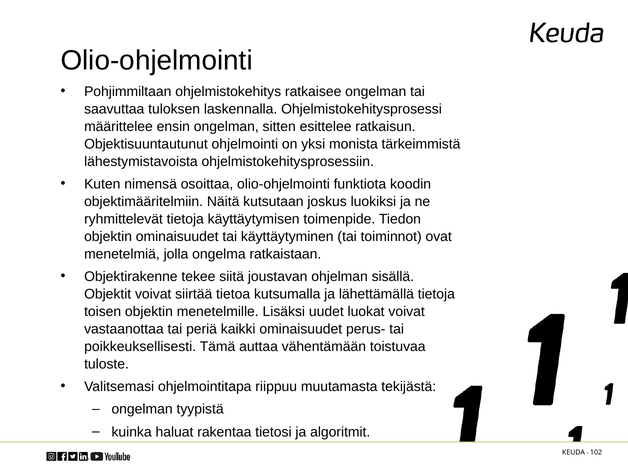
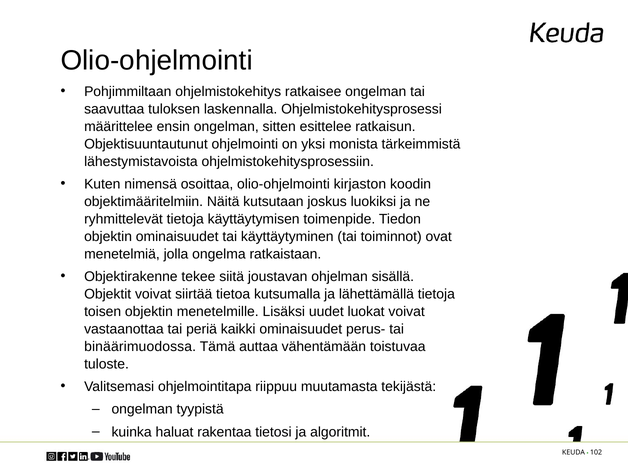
funktiota: funktiota -> kirjaston
poikkeuksellisesti: poikkeuksellisesti -> binäärimuodossa
